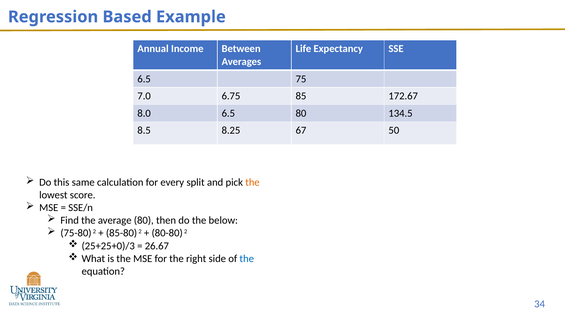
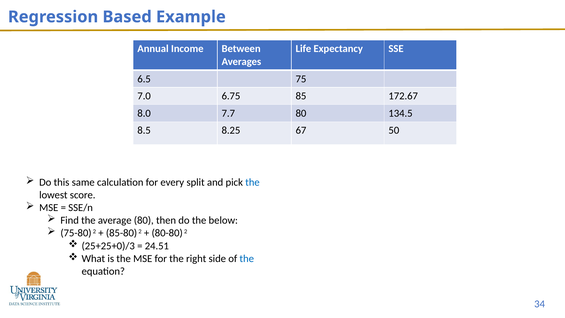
8.0 6.5: 6.5 -> 7.7
the at (252, 182) colour: orange -> blue
26.67: 26.67 -> 24.51
